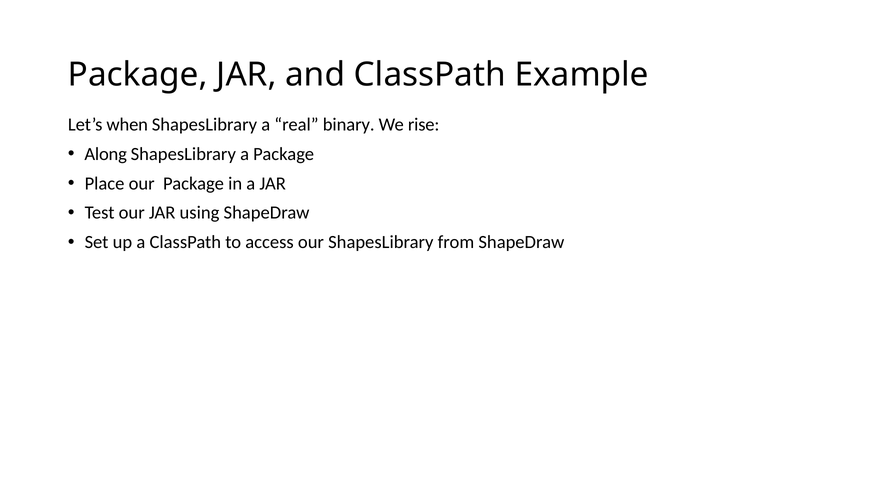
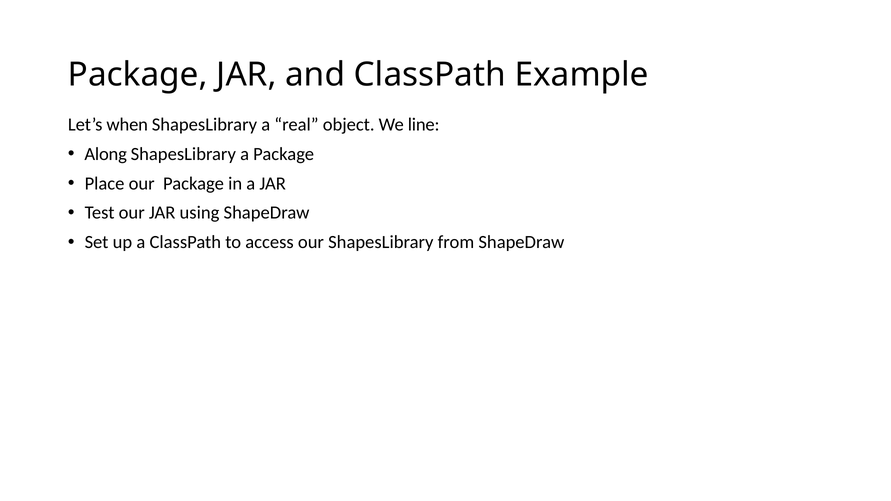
binary: binary -> object
rise: rise -> line
